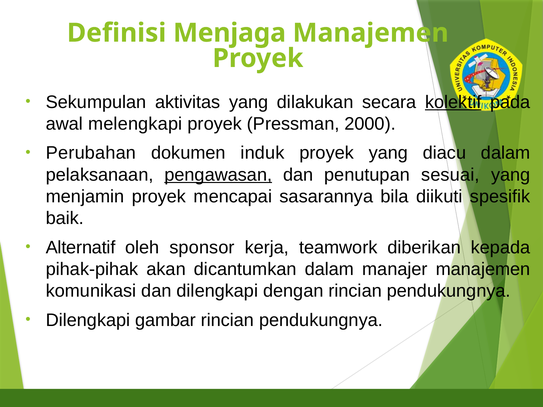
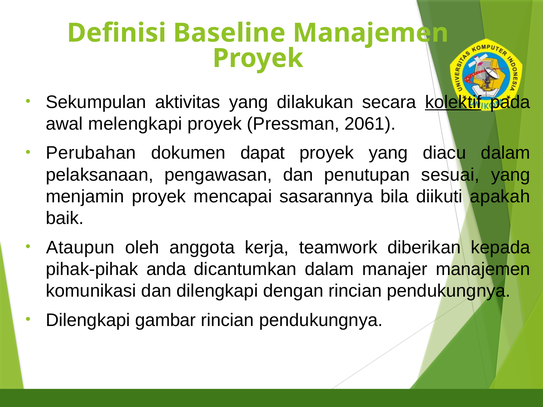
Menjaga: Menjaga -> Baseline
2000: 2000 -> 2061
induk: induk -> dapat
pengawasan underline: present -> none
spesifik: spesifik -> apakah
Alternatif: Alternatif -> Ataupun
sponsor: sponsor -> anggota
akan: akan -> anda
